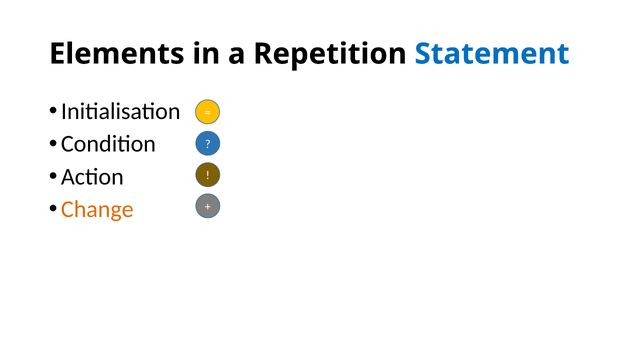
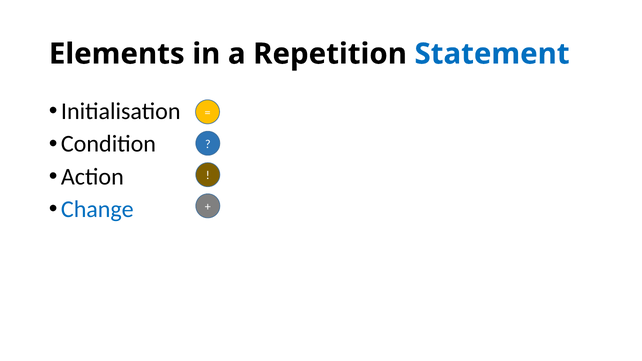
Change colour: orange -> blue
